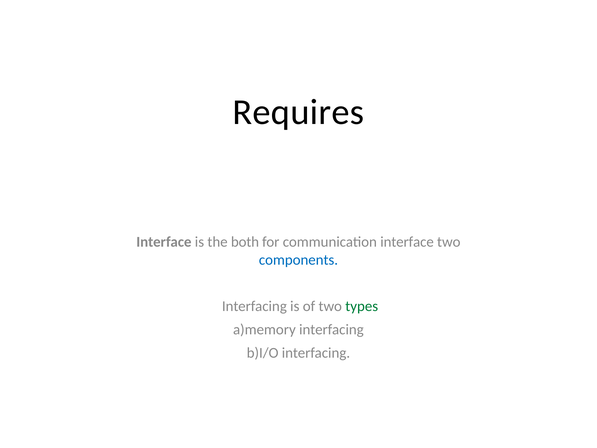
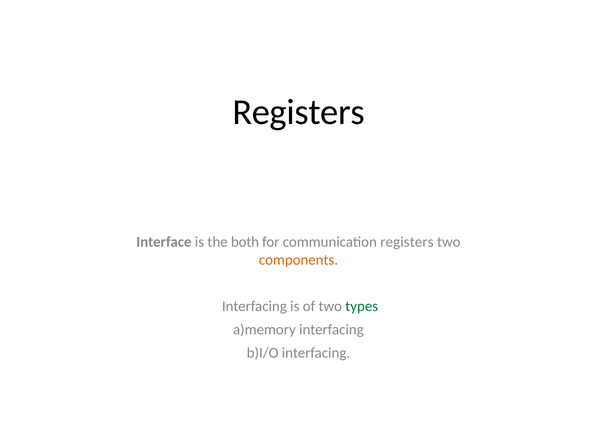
Requires at (298, 112): Requires -> Registers
communication interface: interface -> registers
components colour: blue -> orange
